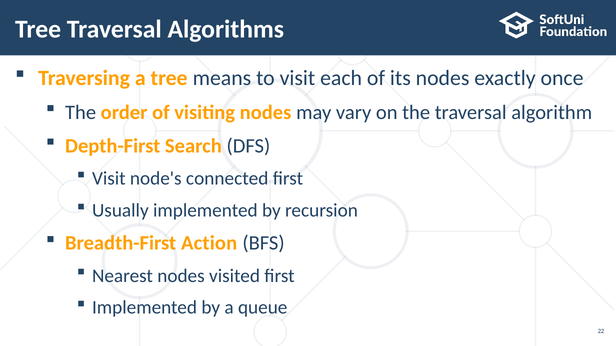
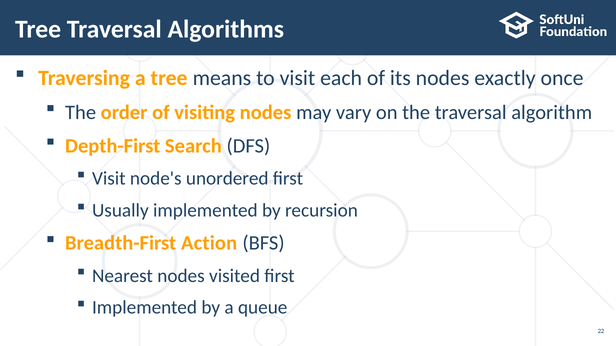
connected: connected -> unordered
